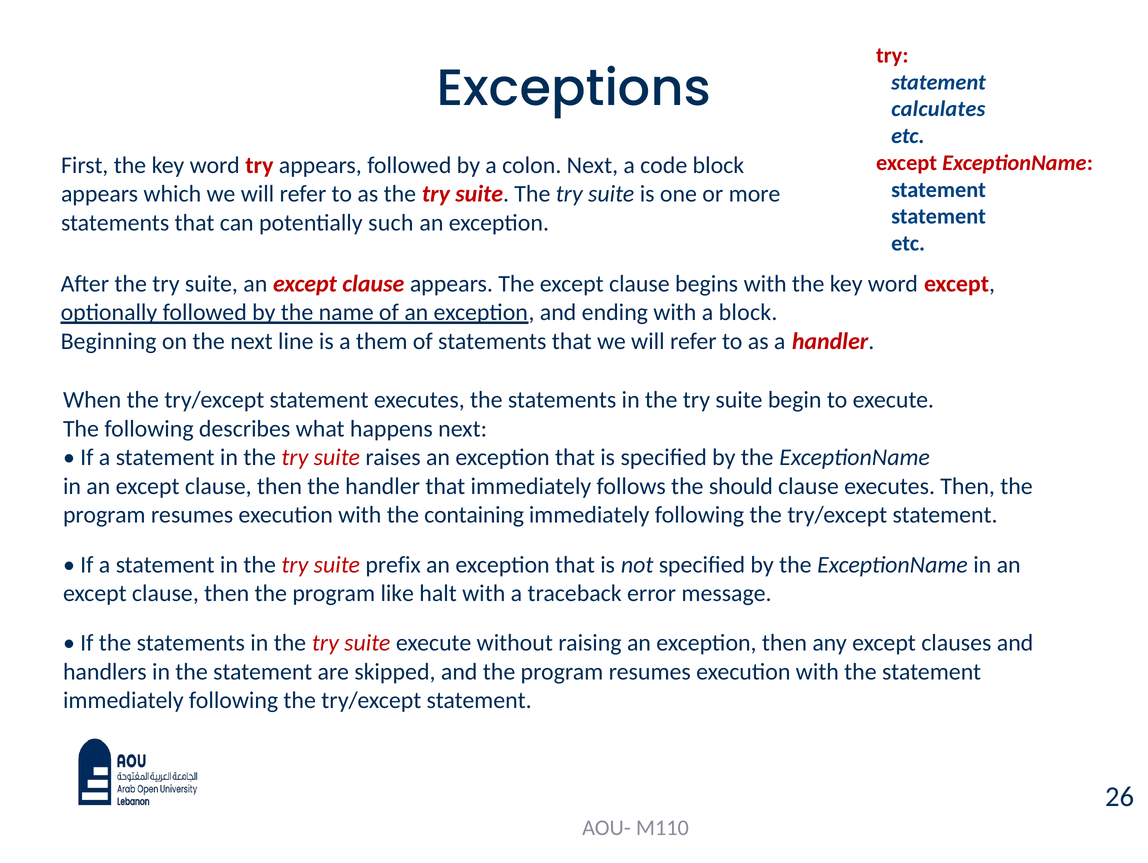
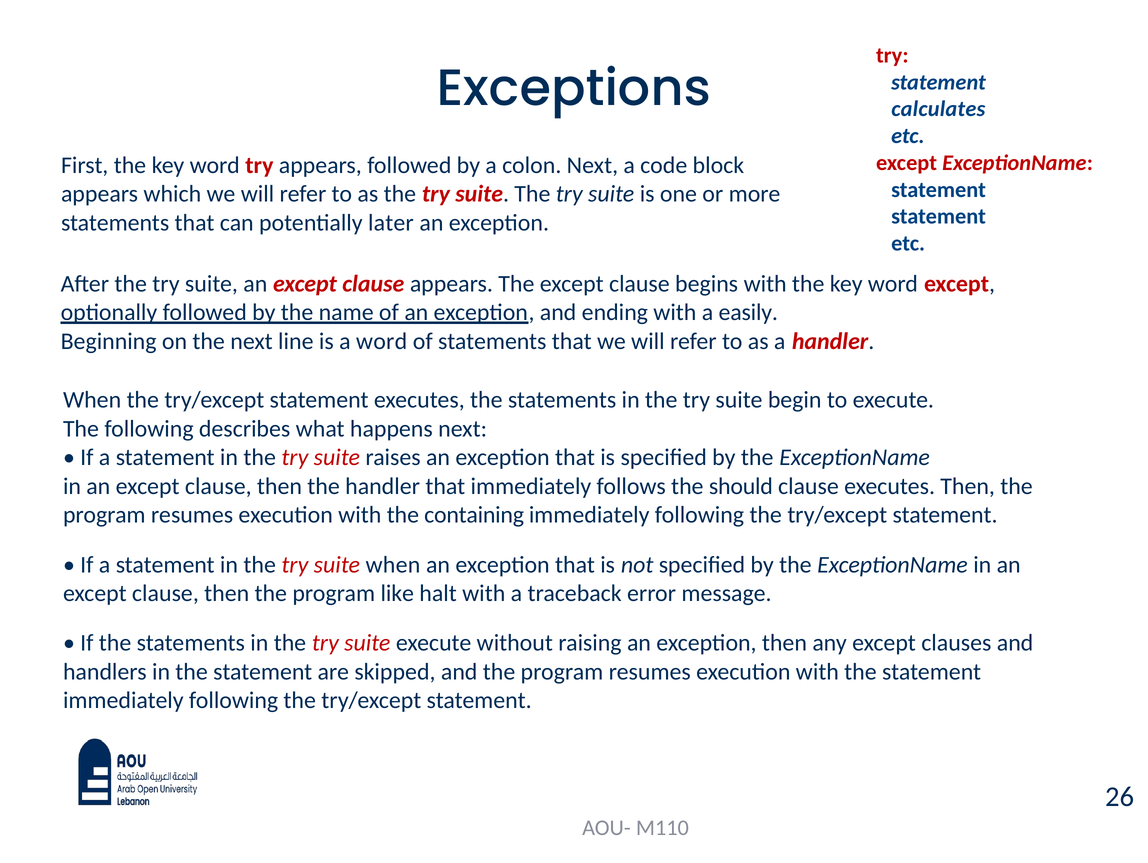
such: such -> later
a block: block -> easily
a them: them -> word
suite prefix: prefix -> when
